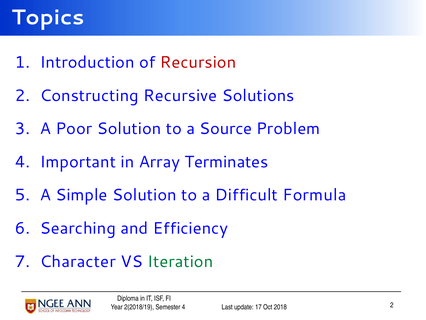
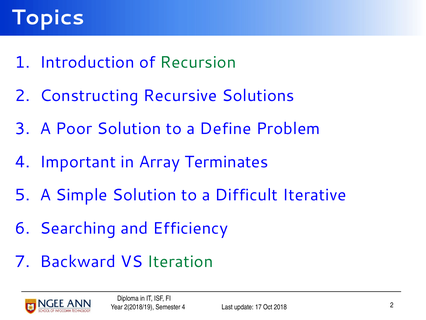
Recursion colour: red -> green
Source: Source -> Define
Formula: Formula -> Iterative
Character: Character -> Backward
